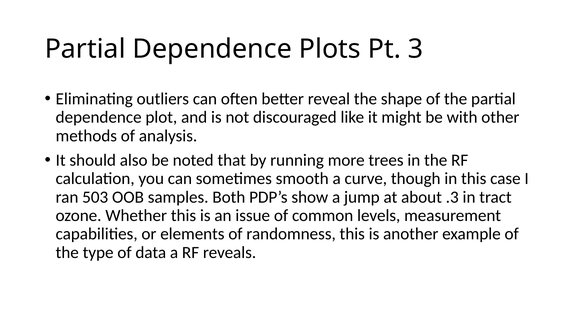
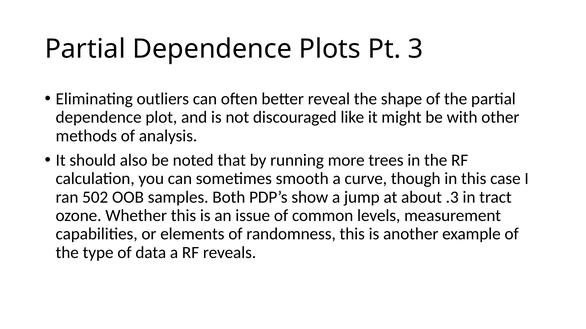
503: 503 -> 502
